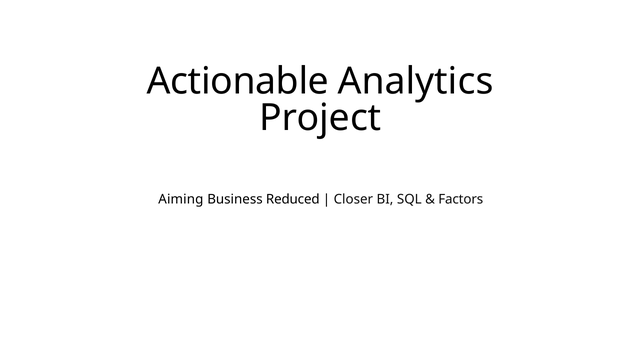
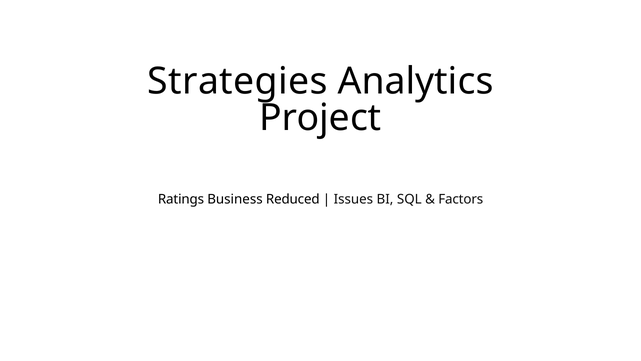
Actionable: Actionable -> Strategies
Aiming: Aiming -> Ratings
Closer: Closer -> Issues
